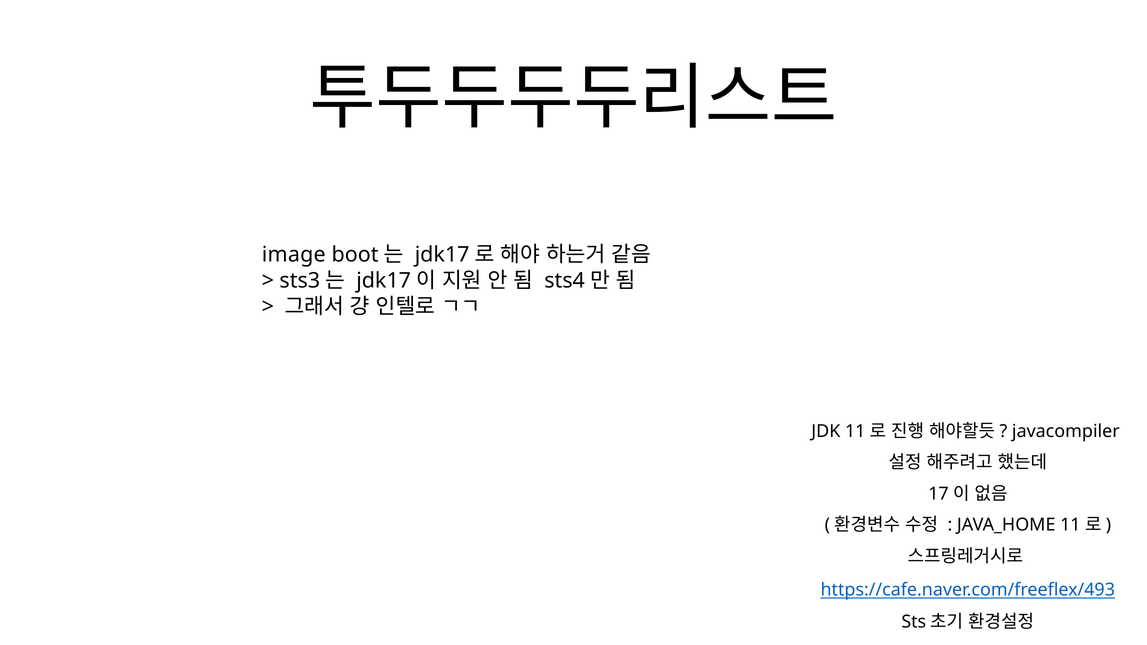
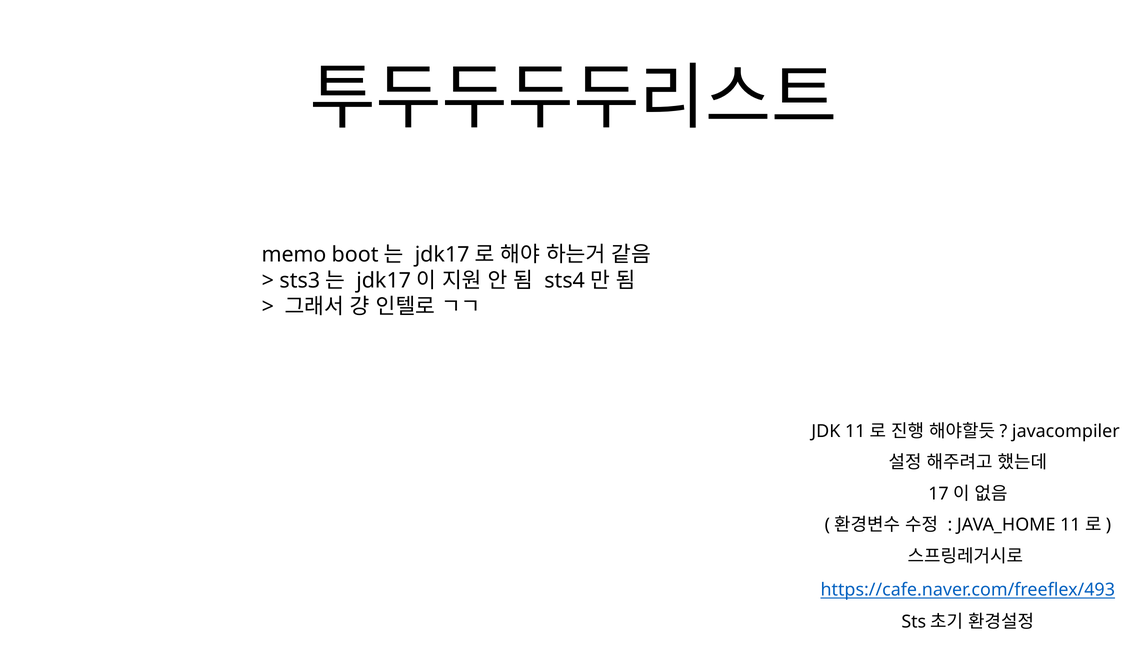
image: image -> memo
